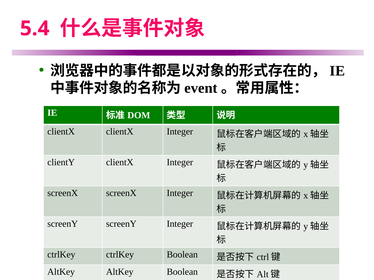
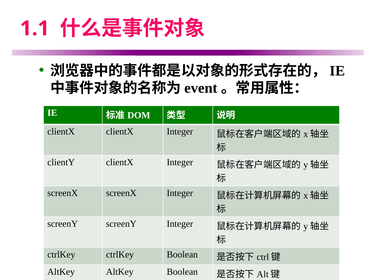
5.4: 5.4 -> 1.1
